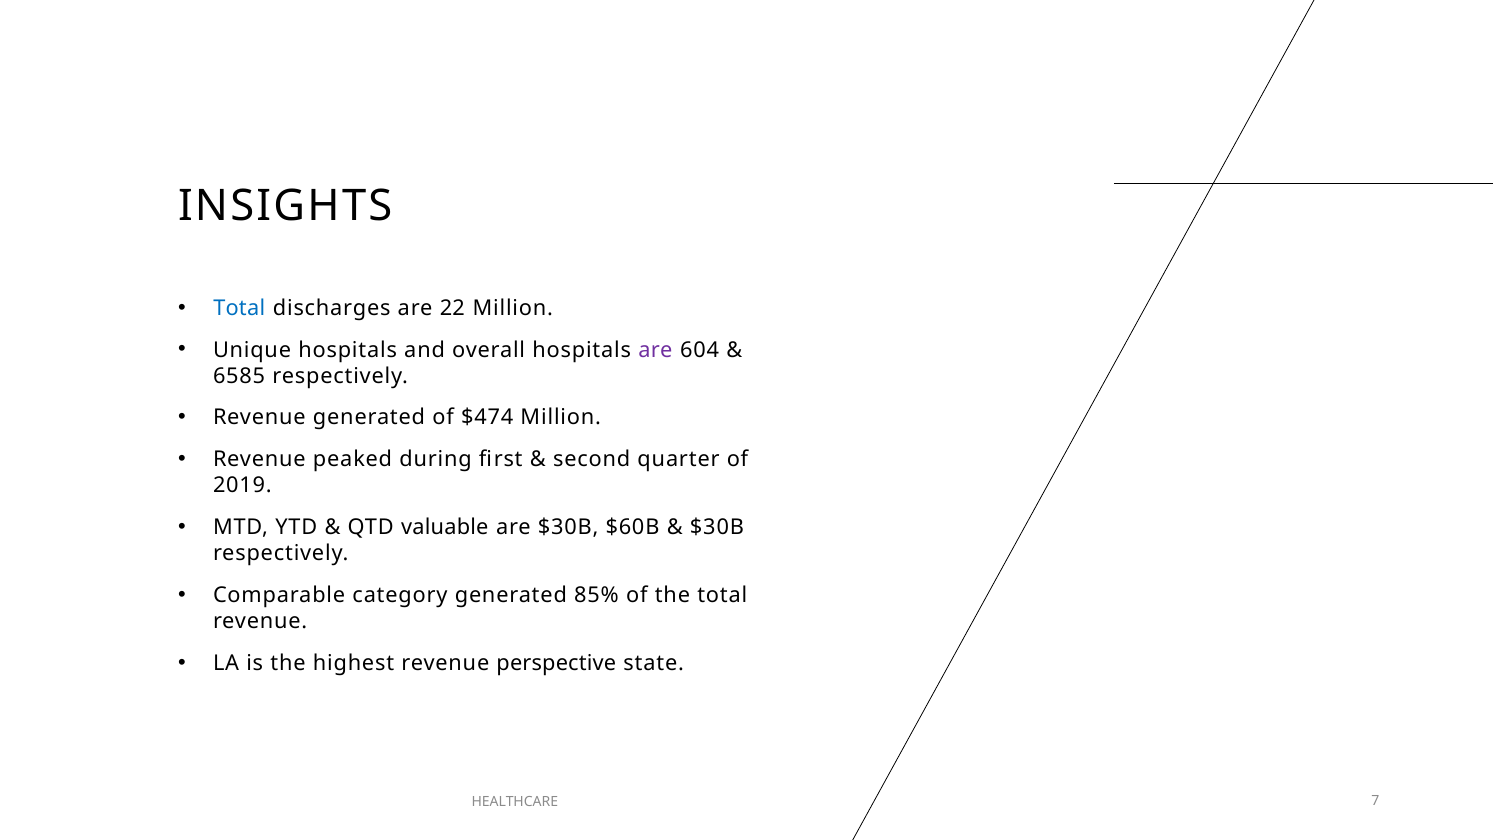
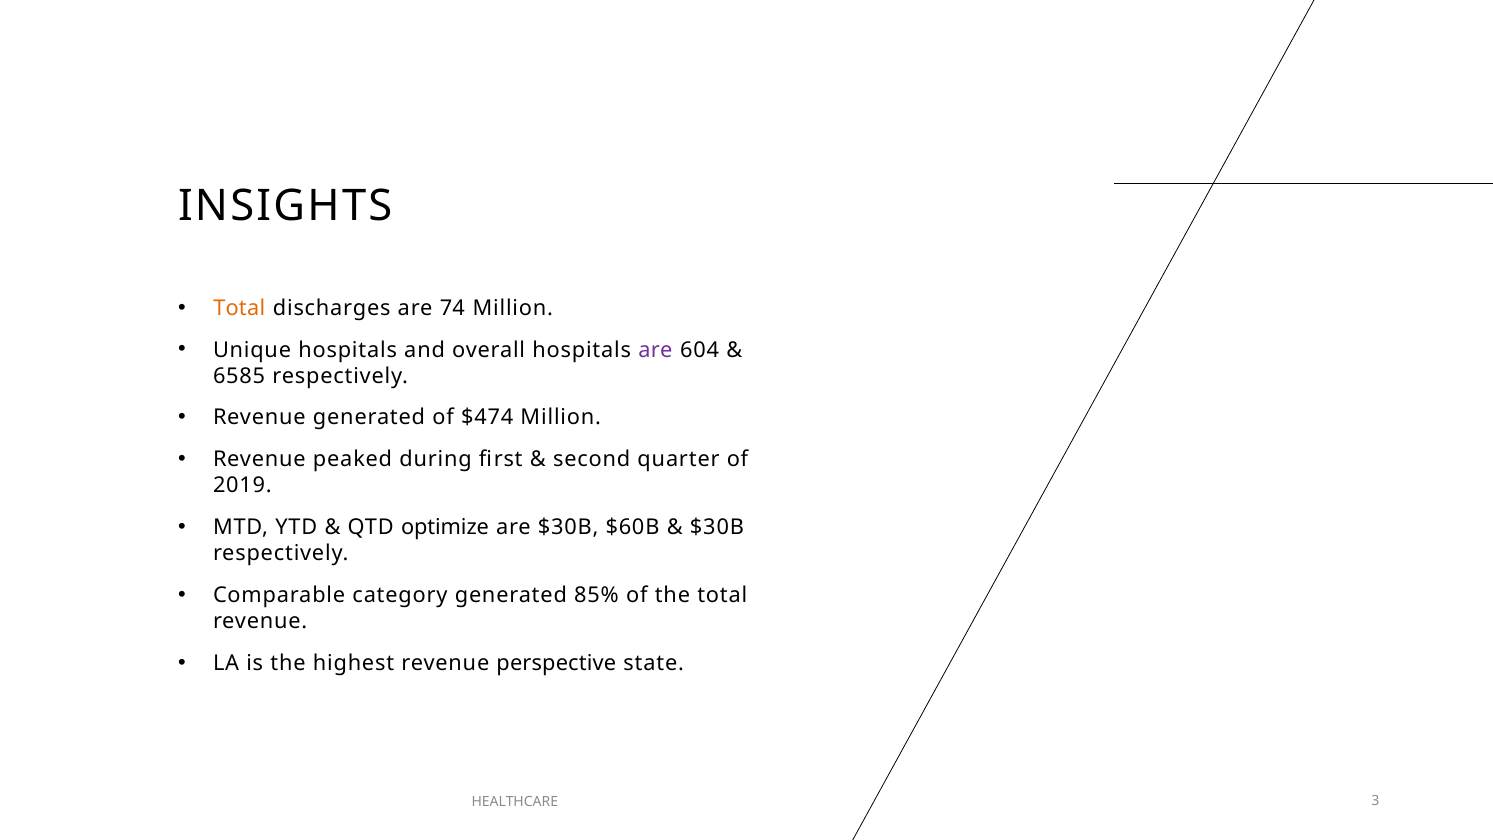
Total at (239, 308) colour: blue -> orange
22: 22 -> 74
valuable: valuable -> optimize
7: 7 -> 3
